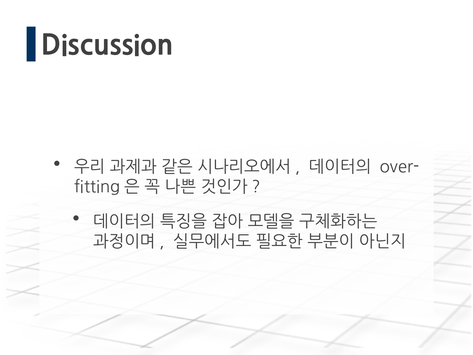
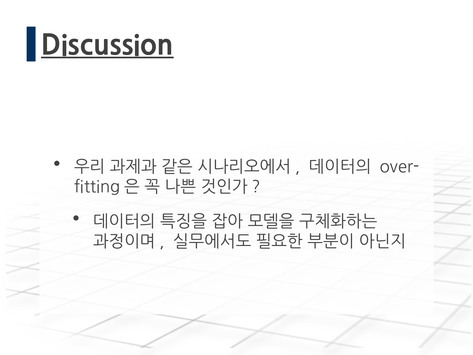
Discussion underline: none -> present
